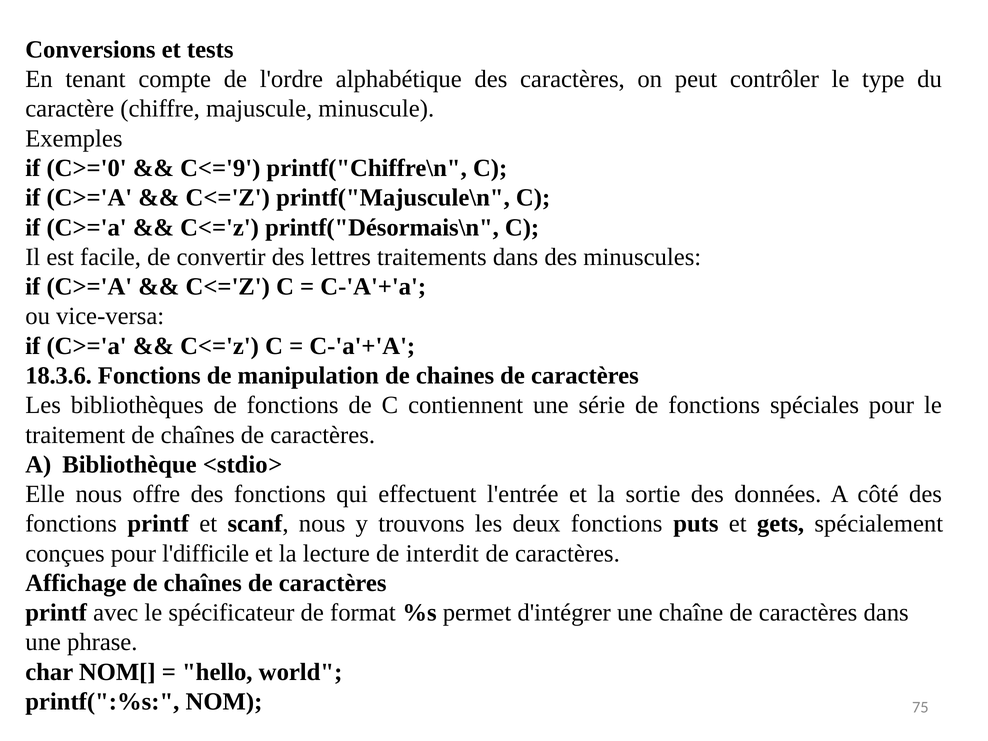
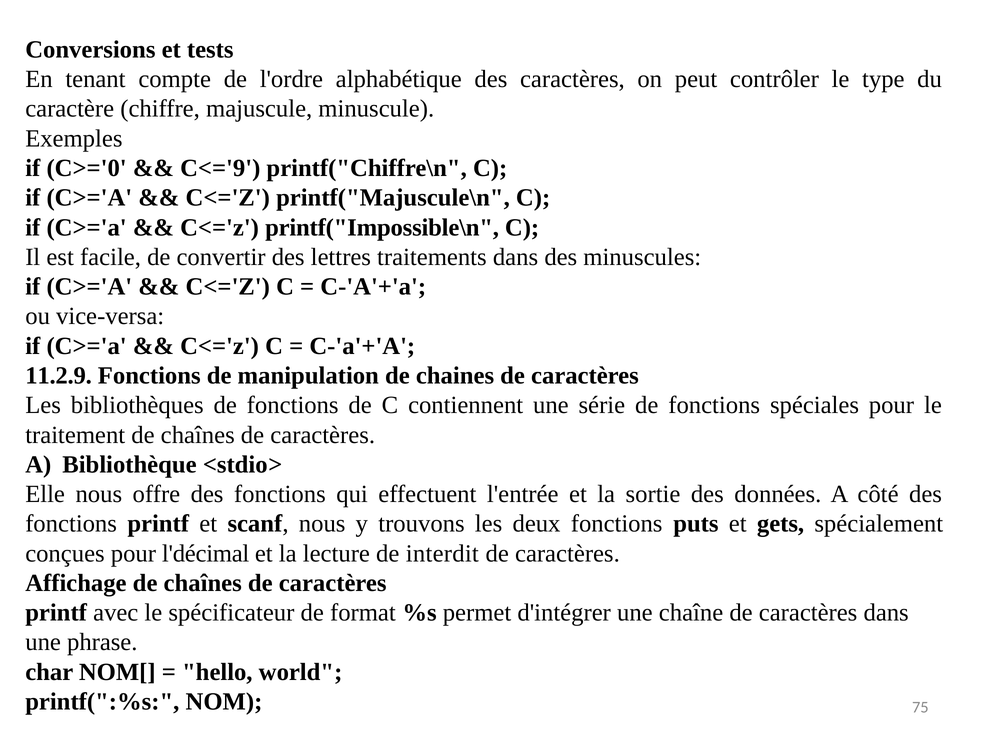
printf("Désormais\n: printf("Désormais\n -> printf("Impossible\n
18.3.6: 18.3.6 -> 11.2.9
l'difficile: l'difficile -> l'décimal
